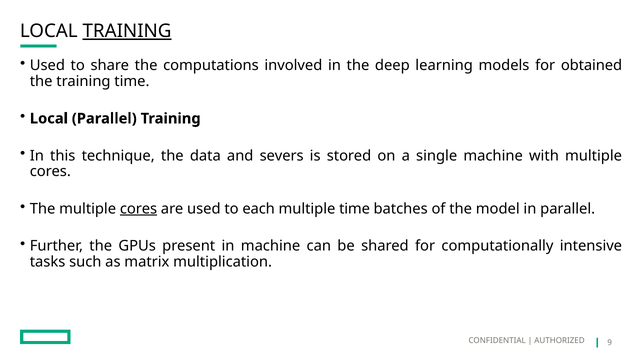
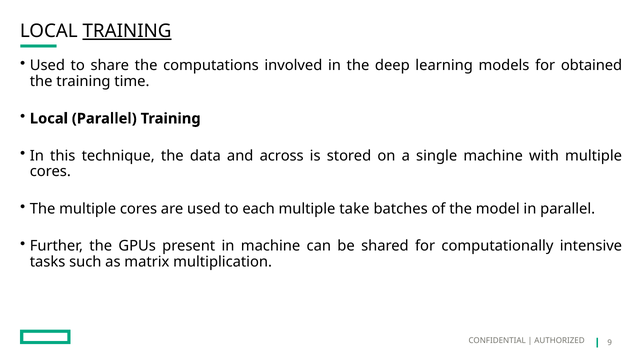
severs: severs -> across
cores at (139, 209) underline: present -> none
multiple time: time -> take
